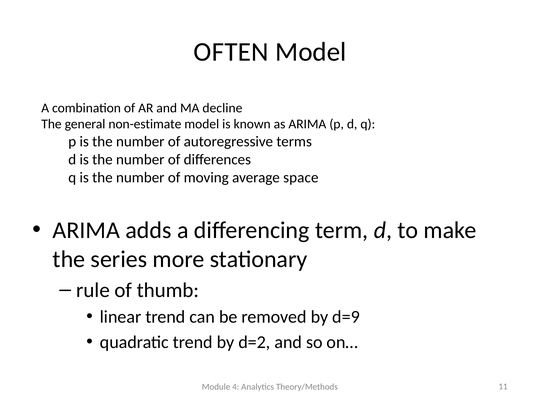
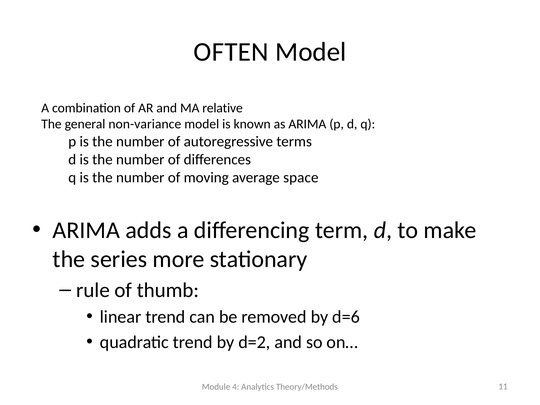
decline: decline -> relative
non-estimate: non-estimate -> non-variance
d=9: d=9 -> d=6
